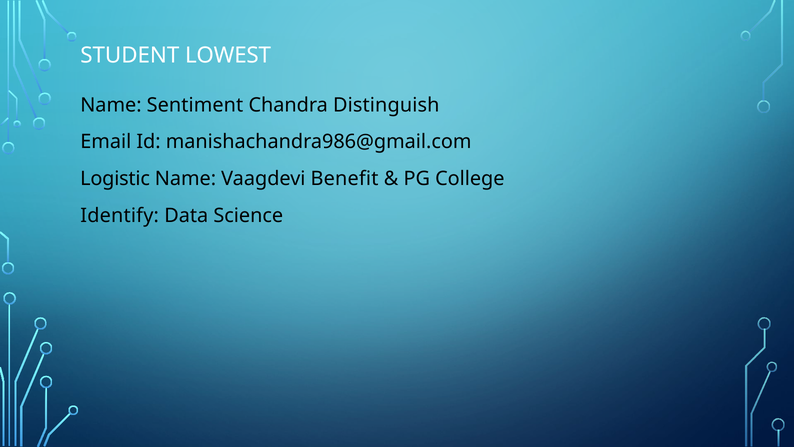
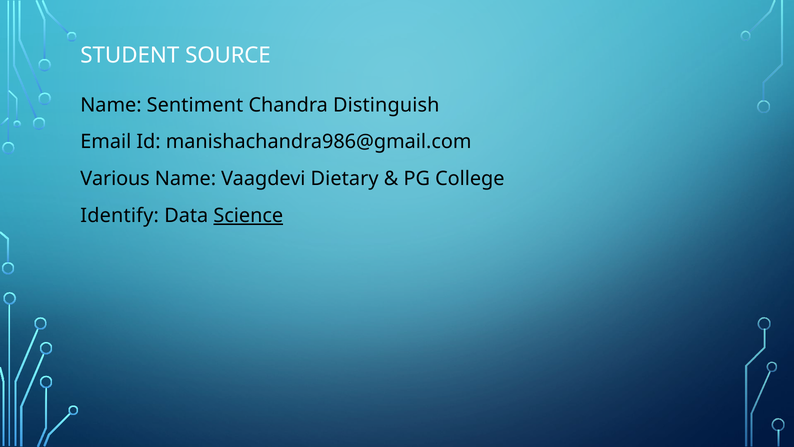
LOWEST: LOWEST -> SOURCE
Logistic: Logistic -> Various
Benefit: Benefit -> Dietary
Science underline: none -> present
